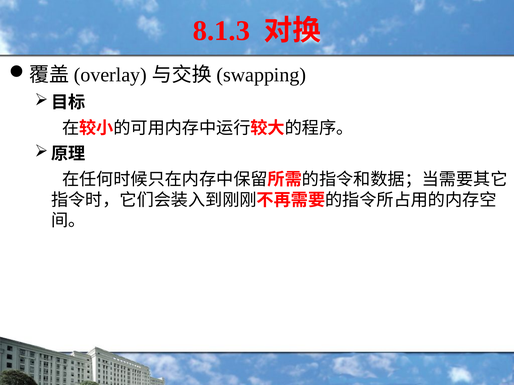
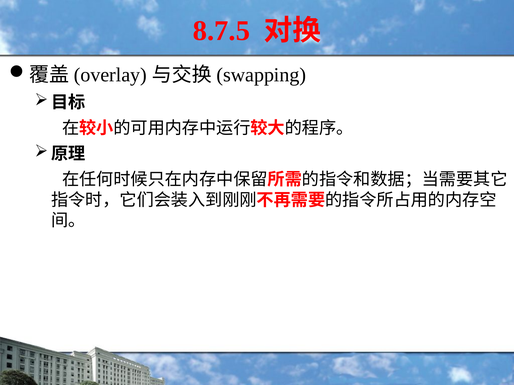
8.1.3: 8.1.3 -> 8.7.5
